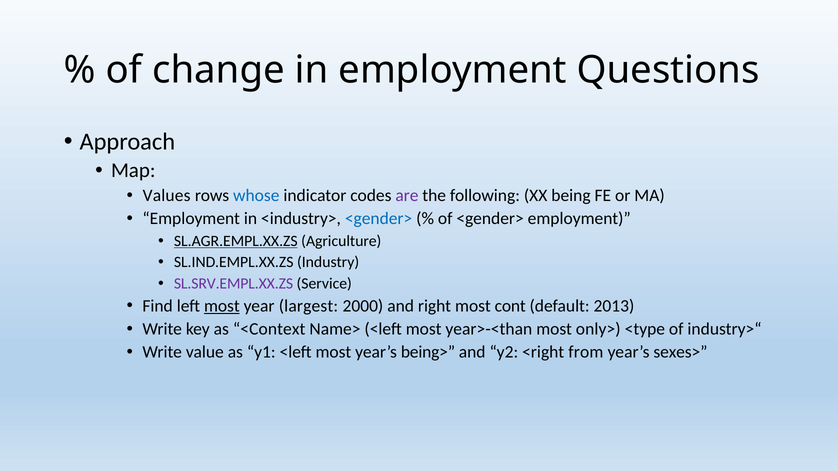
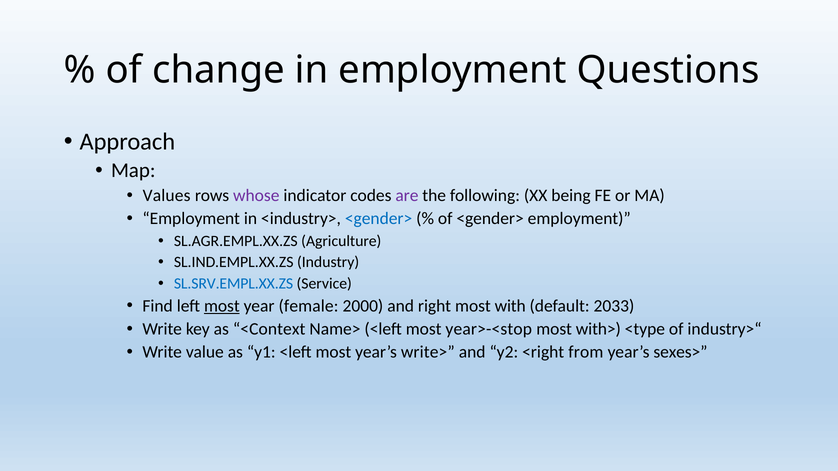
whose colour: blue -> purple
SL.AGR.EMPL.XX.ZS underline: present -> none
SL.SRV.EMPL.XX.ZS colour: purple -> blue
largest: largest -> female
cont: cont -> with
2013: 2013 -> 2033
year>-<than: year>-<than -> year>-<stop
only>: only> -> with>
being>: being> -> write>
